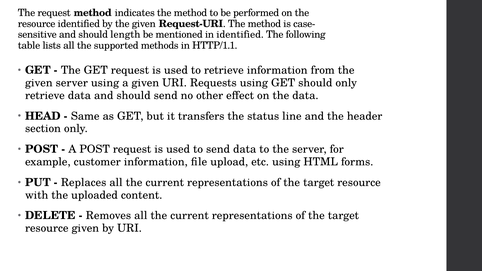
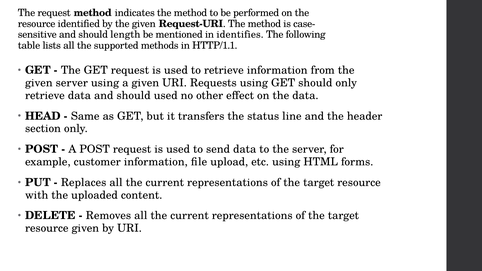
in identified: identified -> identifies
should send: send -> used
